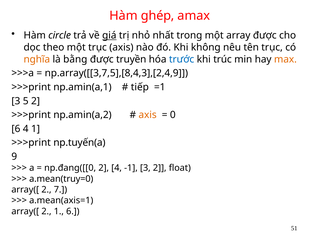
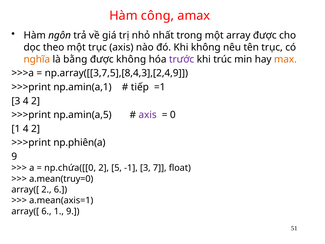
ghép: ghép -> công
circle: circle -> ngôn
giá underline: present -> none
được truyền: truyền -> không
trước colour: blue -> purple
3 5: 5 -> 4
np.amin(a,2: np.amin(a,2 -> np.amin(a,5
axis at (148, 115) colour: orange -> purple
6 at (16, 129): 6 -> 1
1 at (36, 129): 1 -> 2
np.tuyến(a: np.tuyến(a -> np.phiên(a
np.đang([[0: np.đang([[0 -> np.chứa([[0
2 4: 4 -> 5
3 2: 2 -> 7
2 7: 7 -> 6
2 at (46, 211): 2 -> 6
1 6: 6 -> 9
